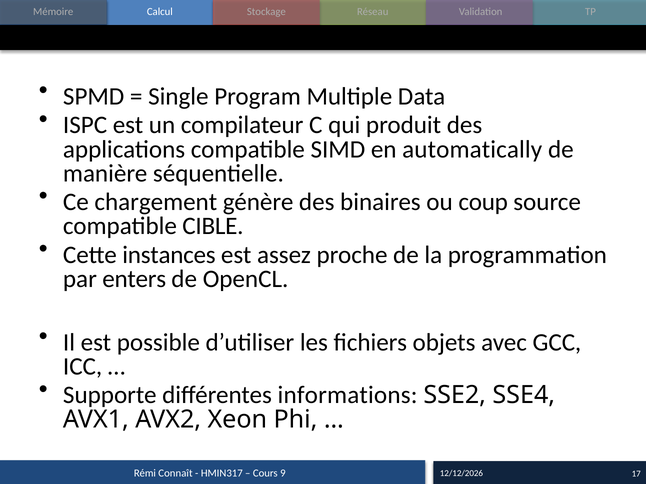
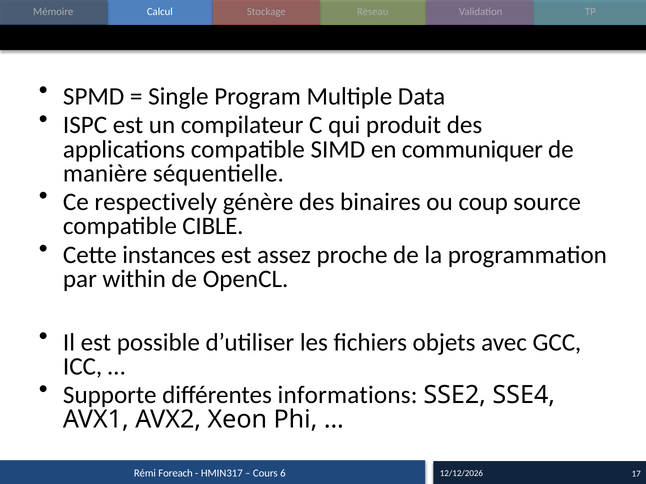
automatically: automatically -> communiquer
chargement: chargement -> respectively
enters: enters -> within
Connaît: Connaît -> Foreach
9: 9 -> 6
